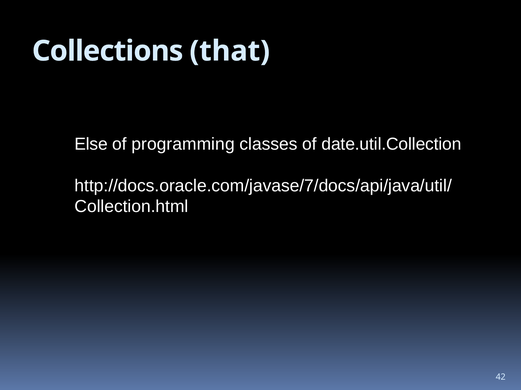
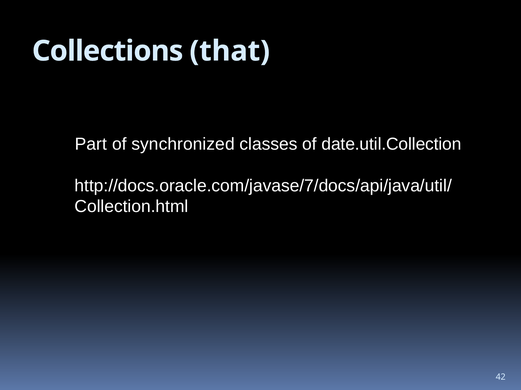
Else: Else -> Part
programming: programming -> synchronized
